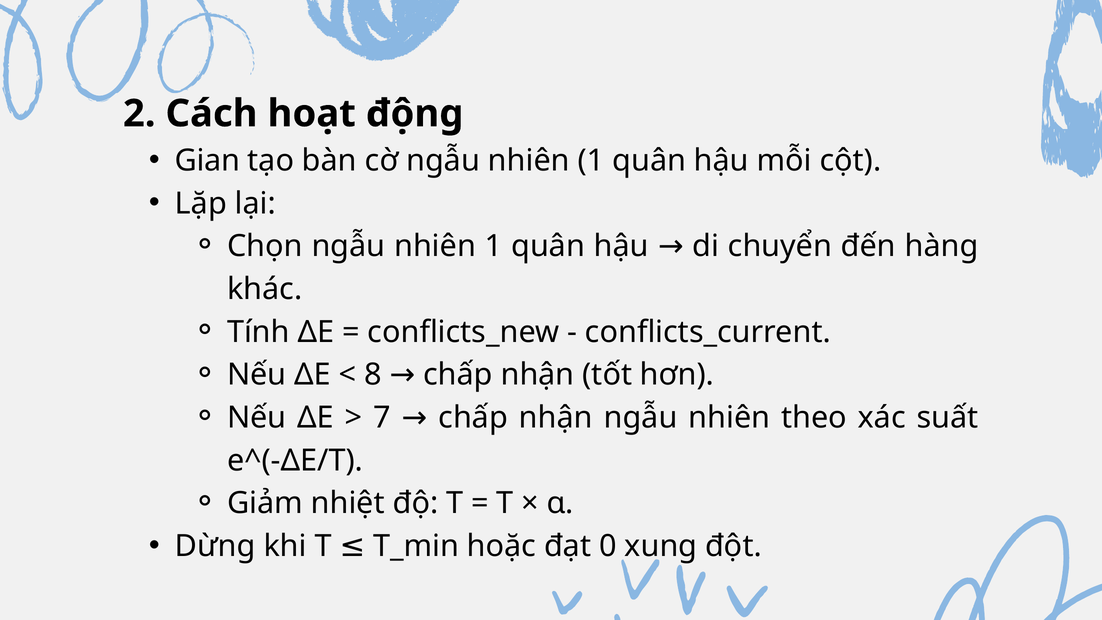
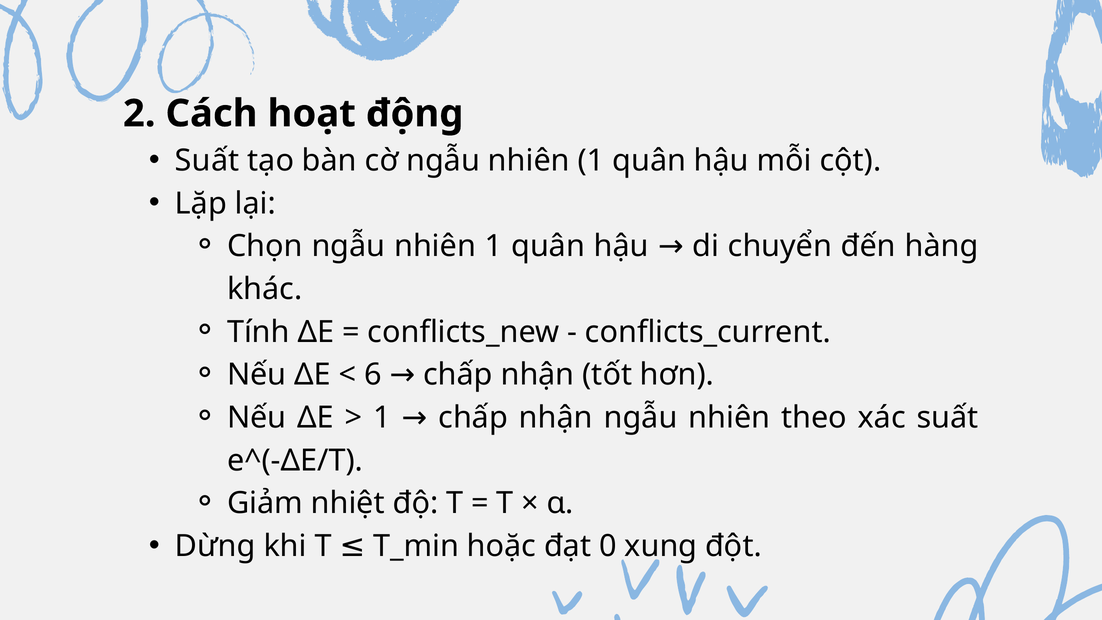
Gian at (207, 161): Gian -> Suất
8: 8 -> 6
7 at (382, 418): 7 -> 1
